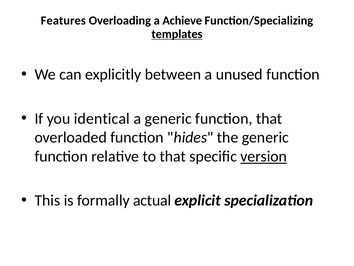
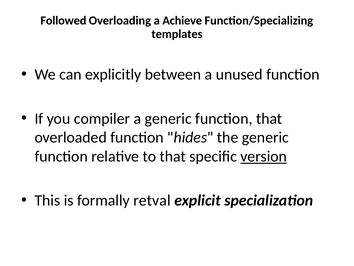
Features: Features -> Followed
templates underline: present -> none
identical: identical -> compiler
actual: actual -> retval
